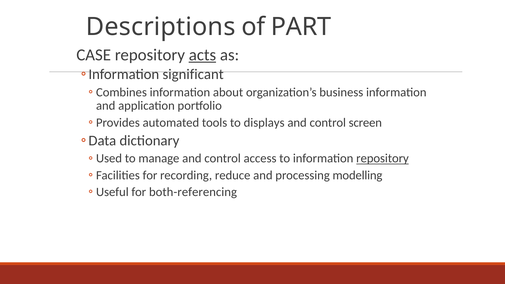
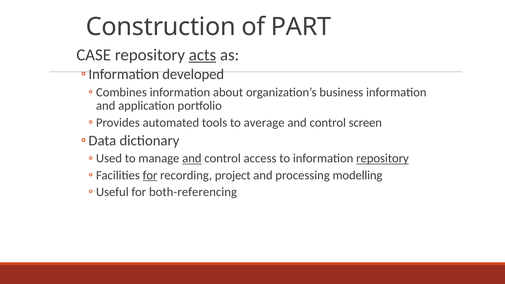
Descriptions: Descriptions -> Construction
significant: significant -> developed
displays: displays -> average
and at (192, 158) underline: none -> present
for at (150, 175) underline: none -> present
reduce: reduce -> project
